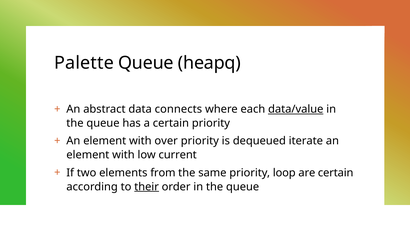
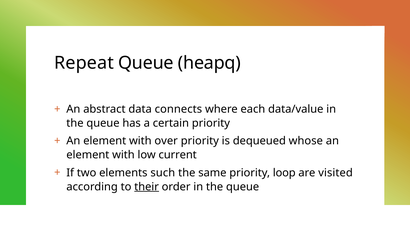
Palette: Palette -> Repeat
data/value underline: present -> none
iterate: iterate -> whose
from: from -> such
are certain: certain -> visited
